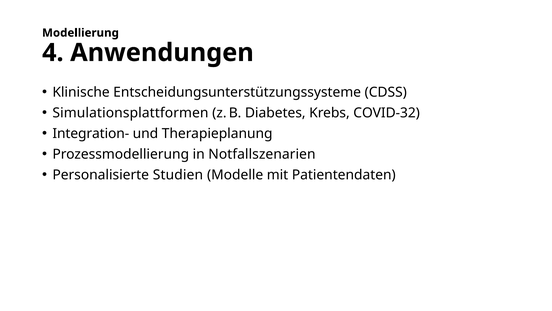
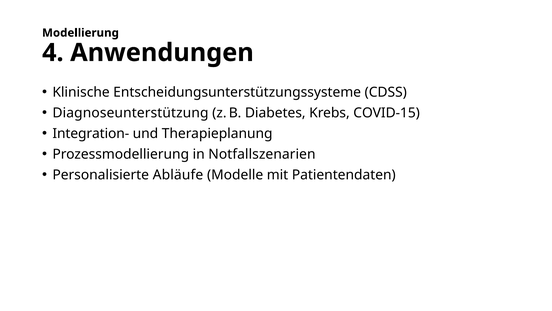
Simulationsplattformen: Simulationsplattformen -> Diagnoseunterstützung
COVID-32: COVID-32 -> COVID-15
Studien: Studien -> Abläufe
